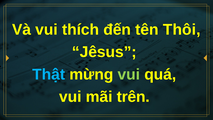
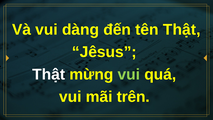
thích: thích -> dàng
tên Thôi: Thôi -> Thật
Thật at (49, 74) colour: light blue -> white
